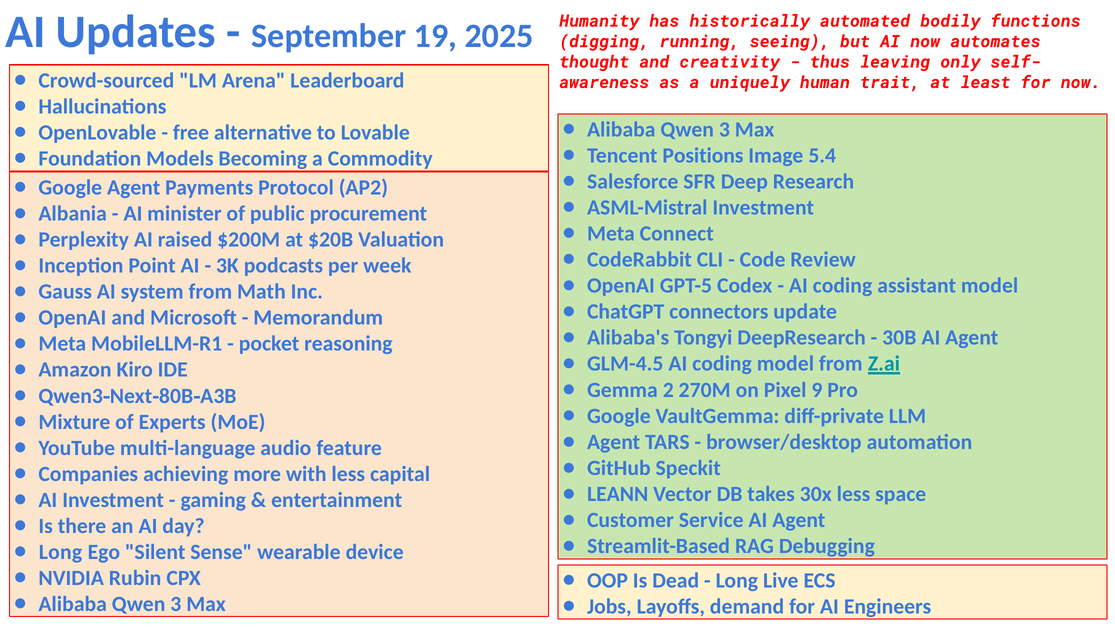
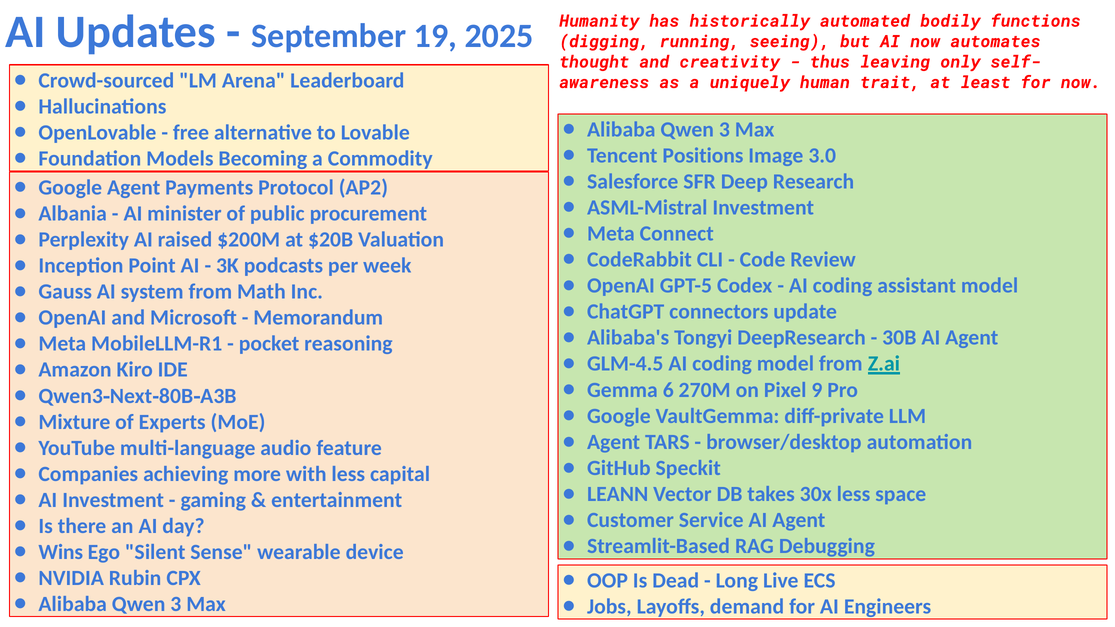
5.4: 5.4 -> 3.0
2: 2 -> 6
Long at (61, 552): Long -> Wins
